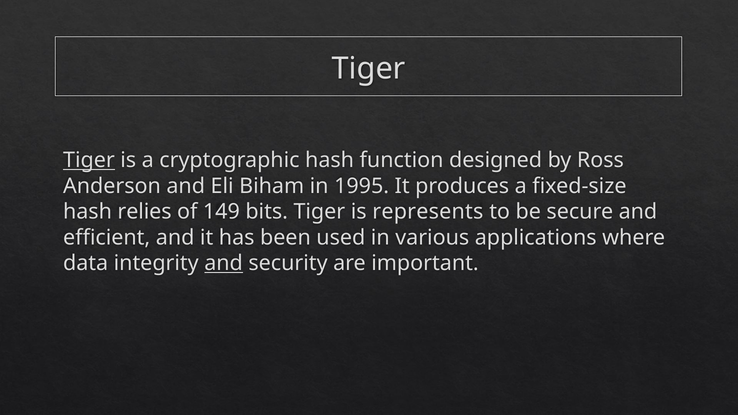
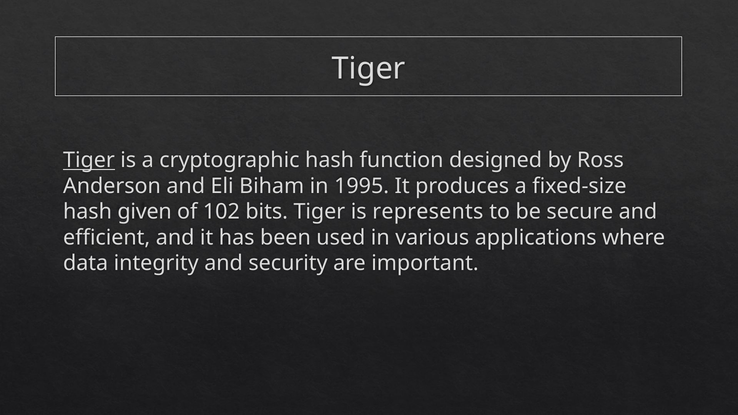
relies: relies -> given
149: 149 -> 102
and at (224, 263) underline: present -> none
